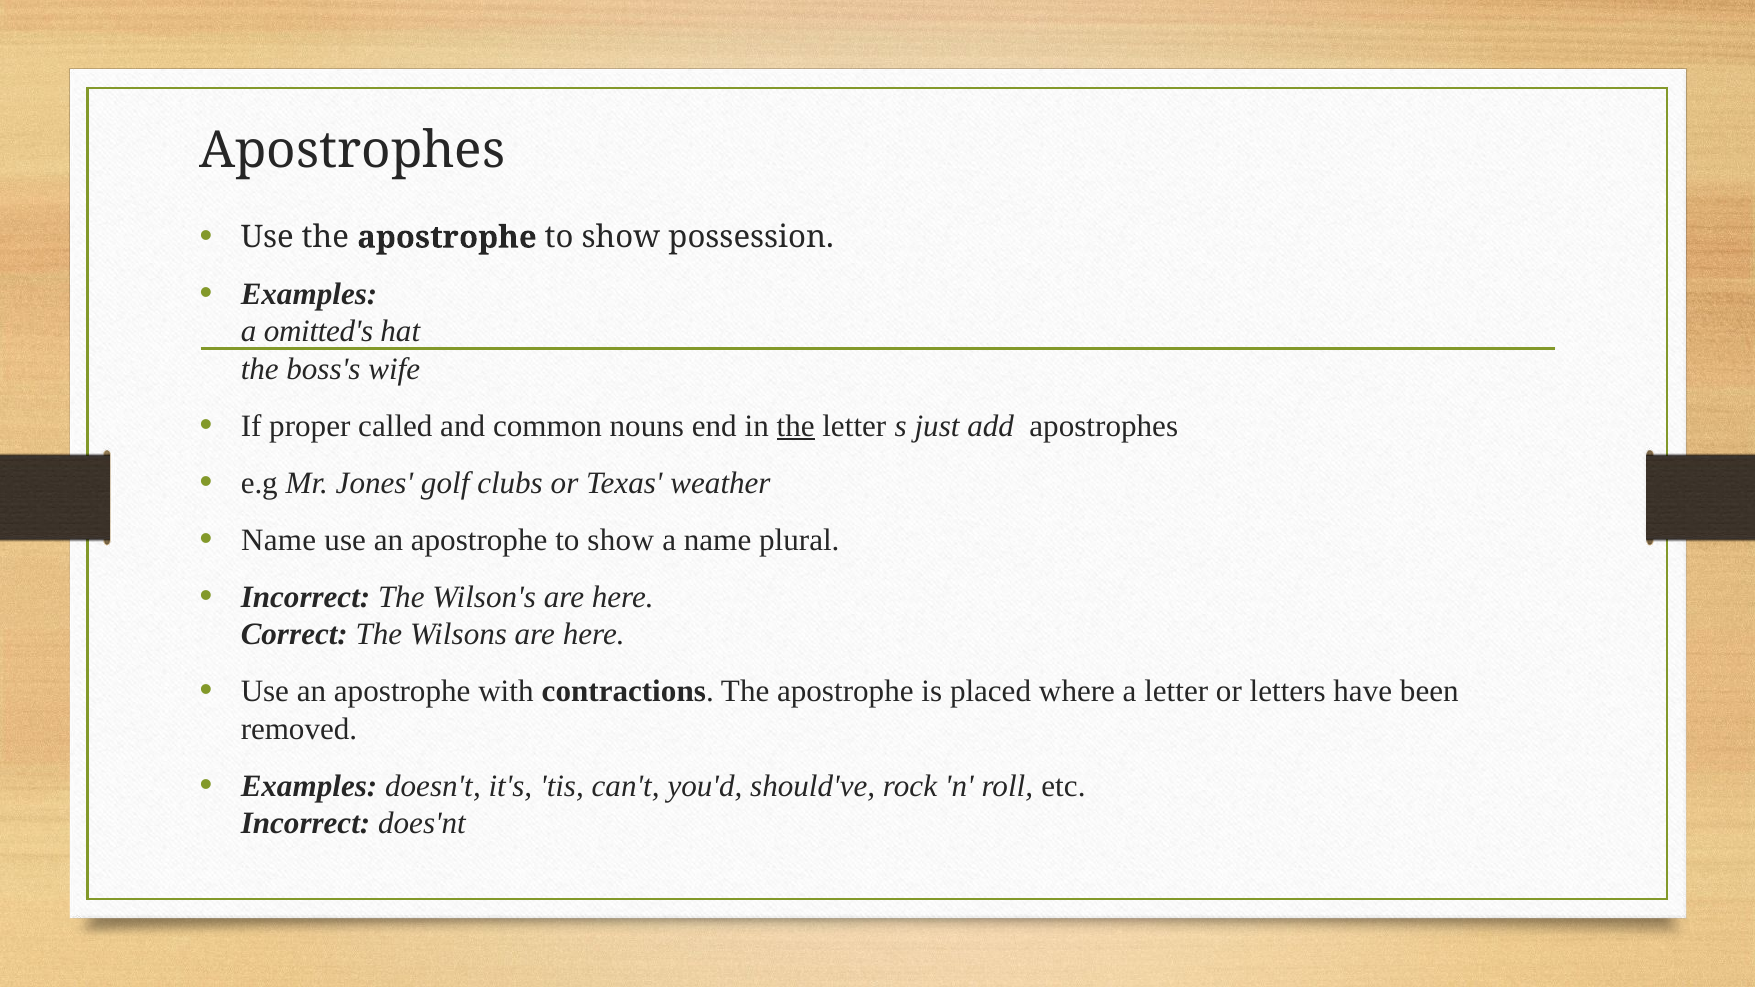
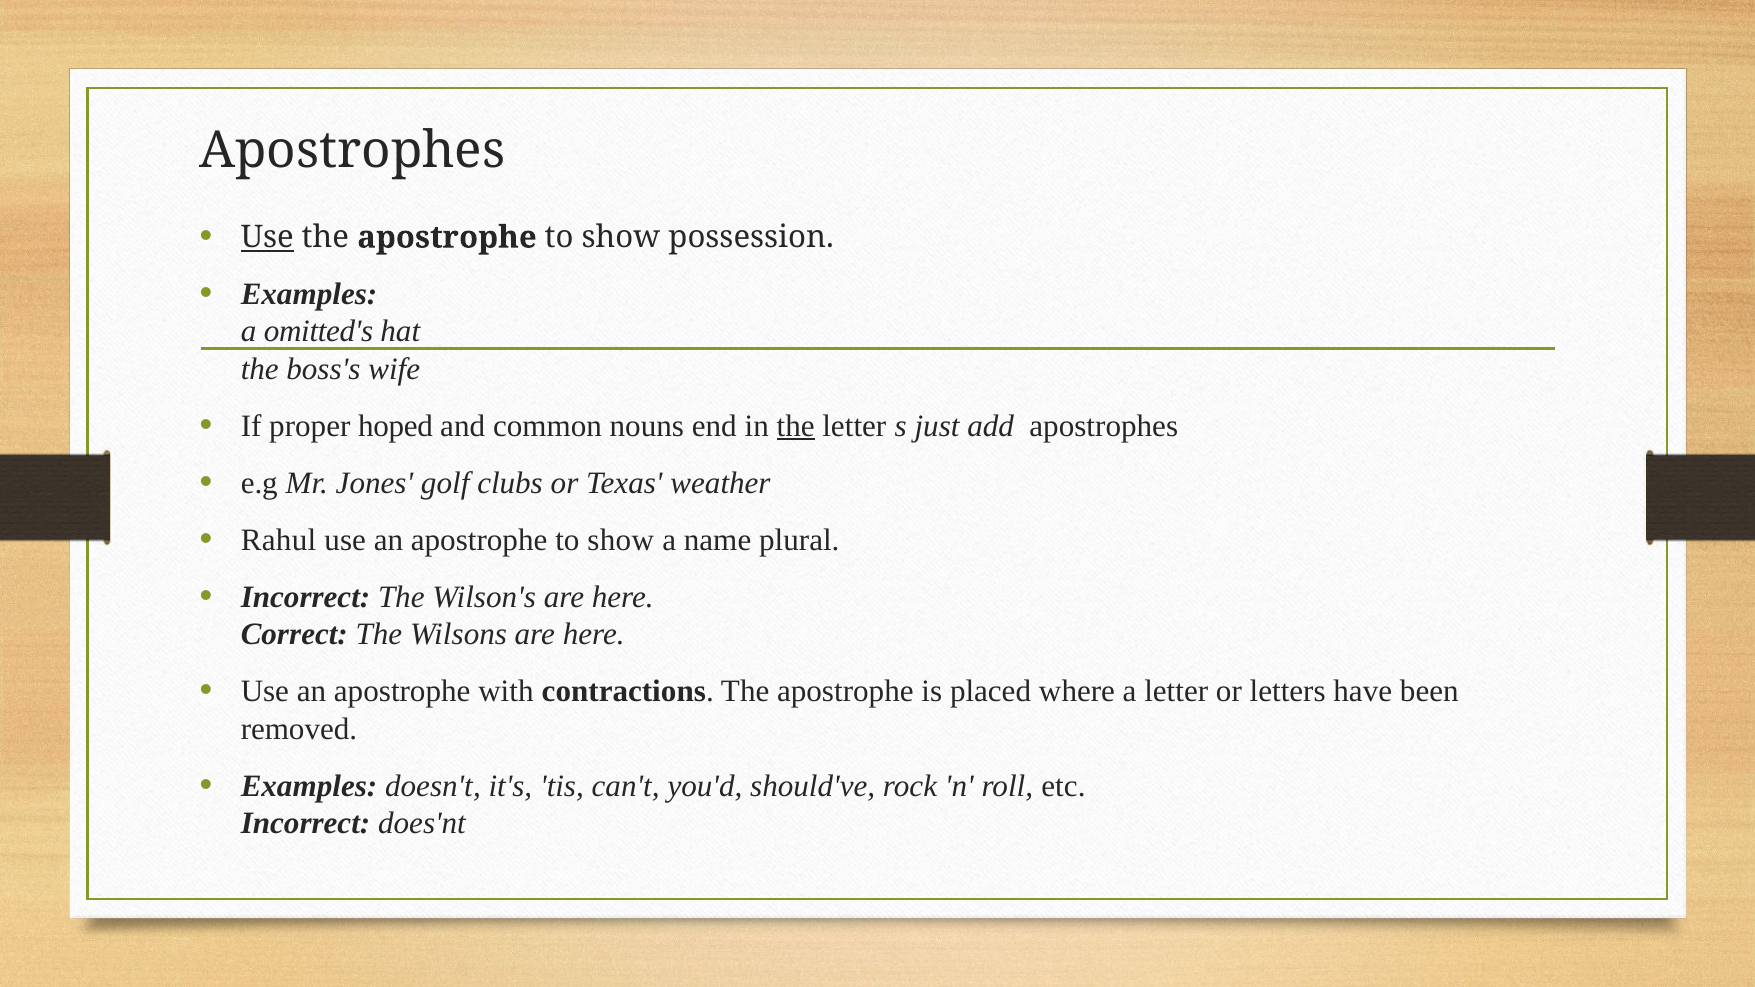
Use at (267, 237) underline: none -> present
called: called -> hoped
Name at (279, 540): Name -> Rahul
